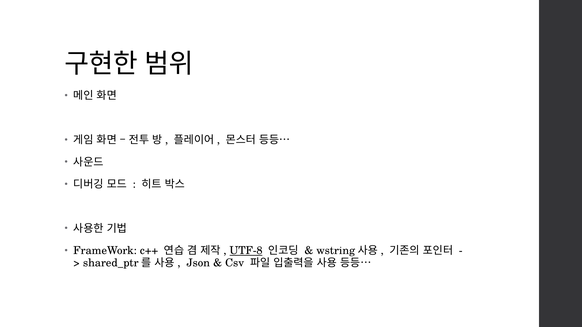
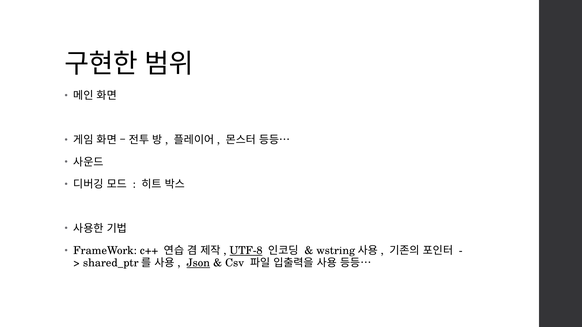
Json underline: none -> present
